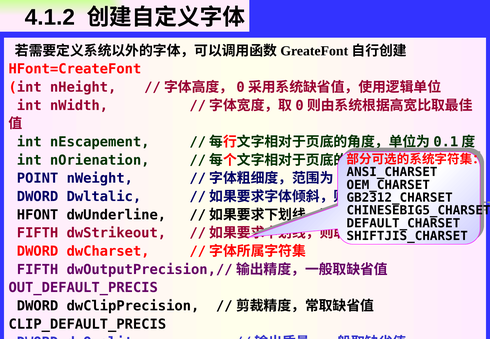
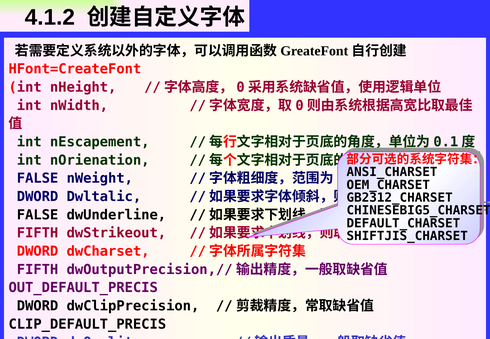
POINT at (38, 178): POINT -> FALSE
HFONT at (38, 215): HFONT -> FALSE
